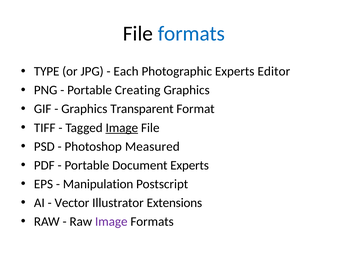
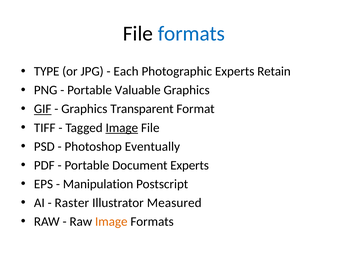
Editor: Editor -> Retain
Creating: Creating -> Valuable
GIF underline: none -> present
Measured: Measured -> Eventually
Vector: Vector -> Raster
Extensions: Extensions -> Measured
Image at (111, 222) colour: purple -> orange
